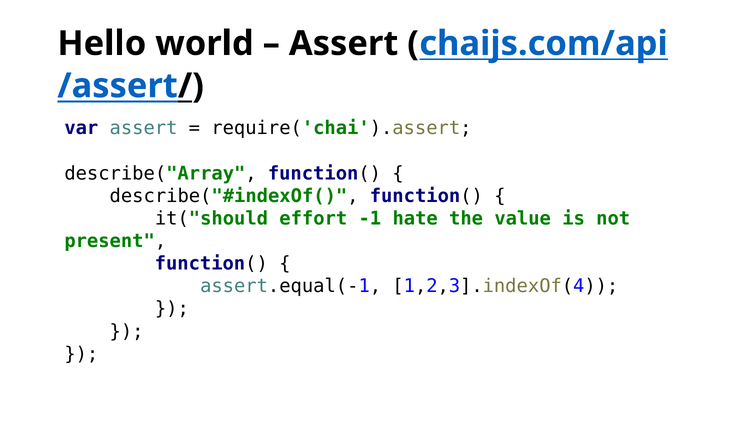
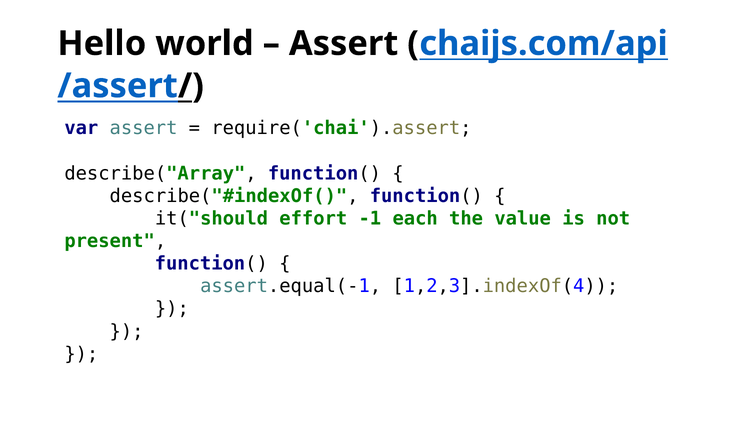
hate: hate -> each
